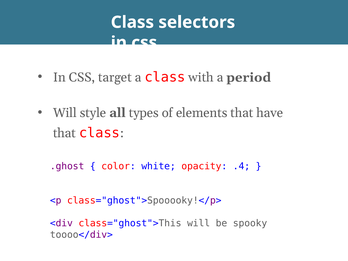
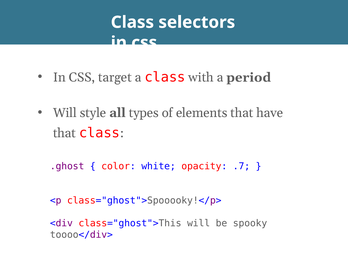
.4: .4 -> .7
